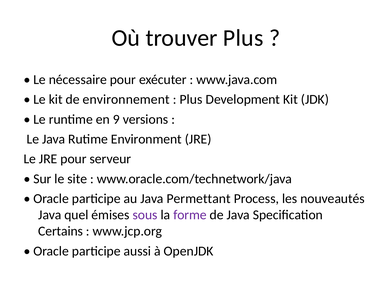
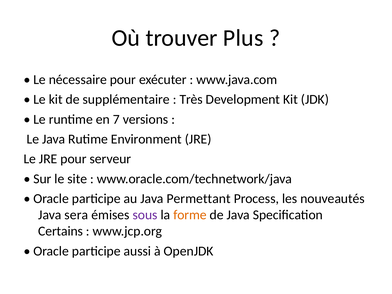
environnement: environnement -> supplémentaire
Plus at (191, 99): Plus -> Très
9: 9 -> 7
quel: quel -> sera
forme colour: purple -> orange
